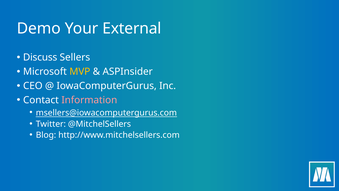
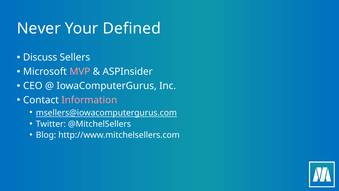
Demo: Demo -> Never
External: External -> Defined
MVP colour: yellow -> pink
